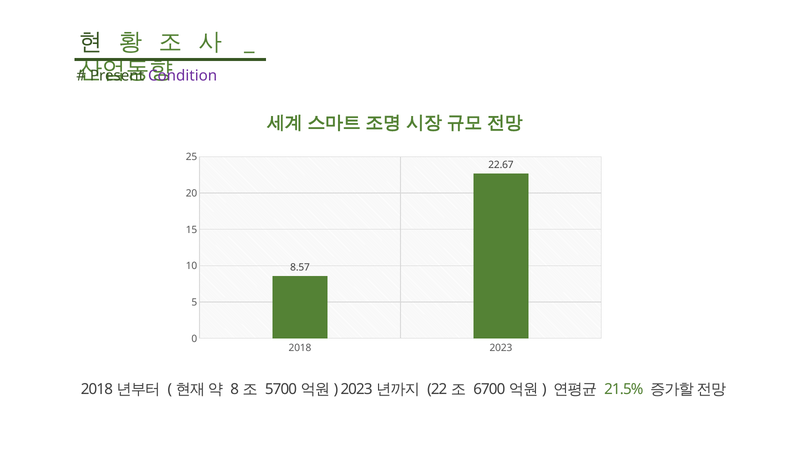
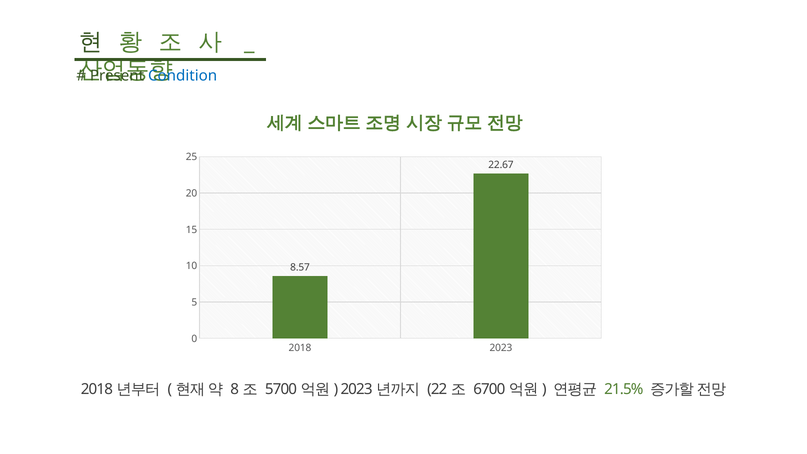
Condition colour: purple -> blue
